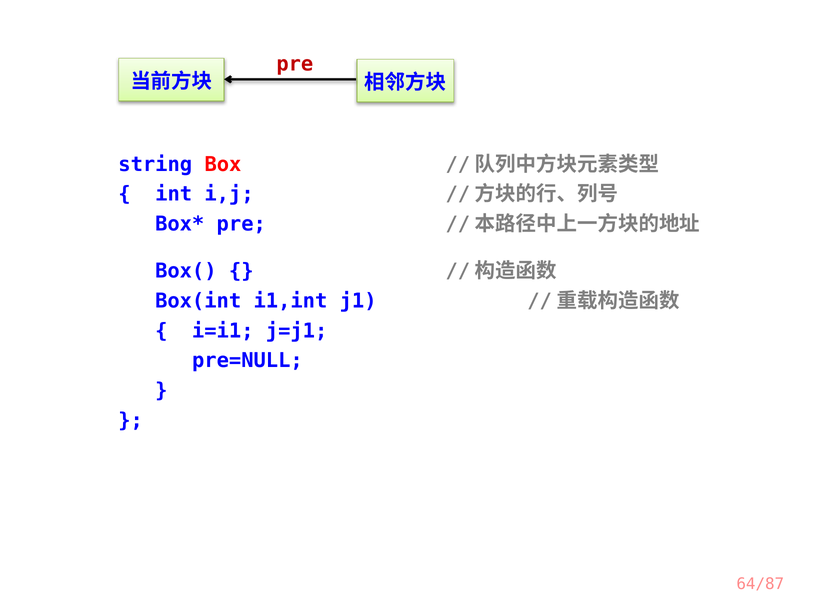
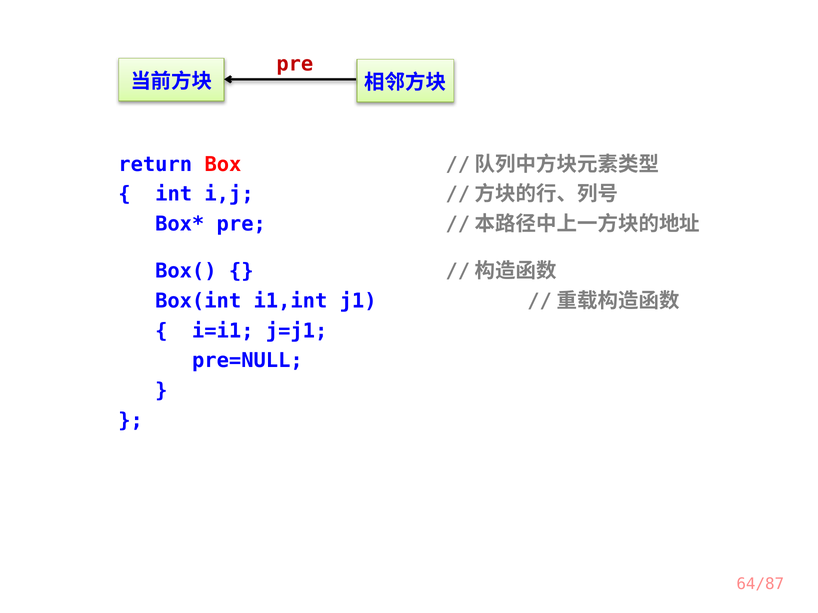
string: string -> return
